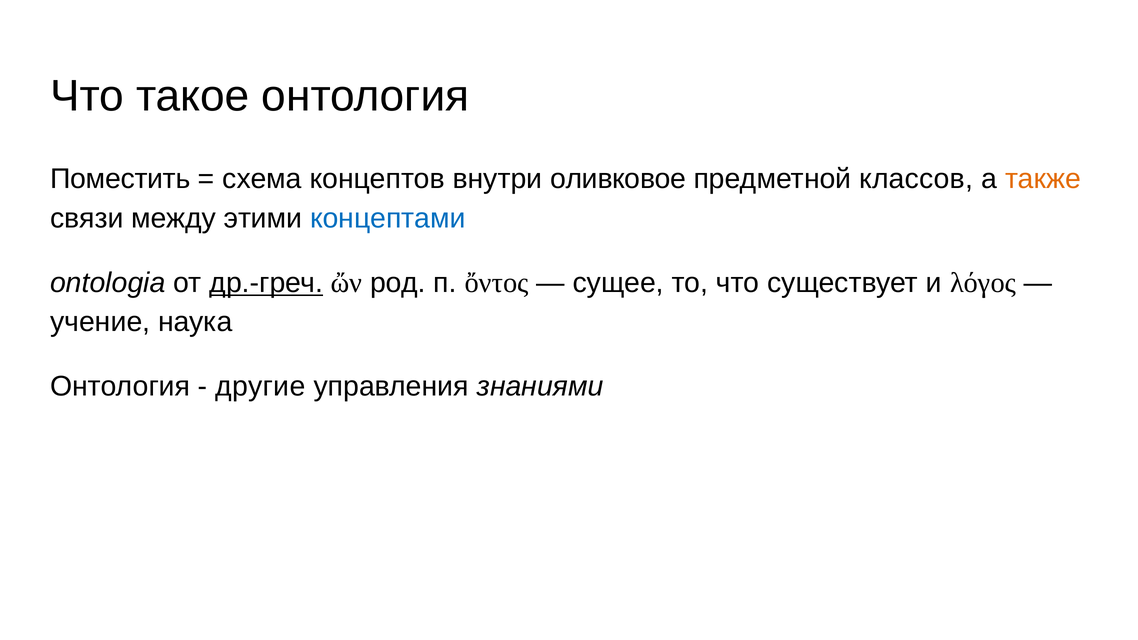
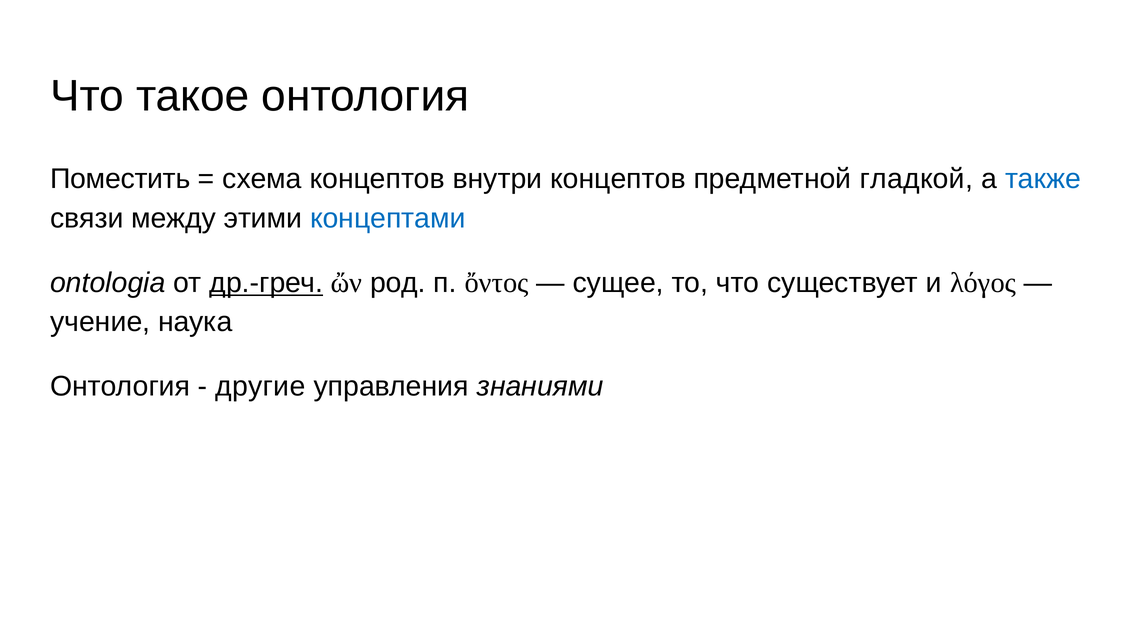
внутри оливковое: оливковое -> концептов
классов: классов -> гладкой
также colour: orange -> blue
